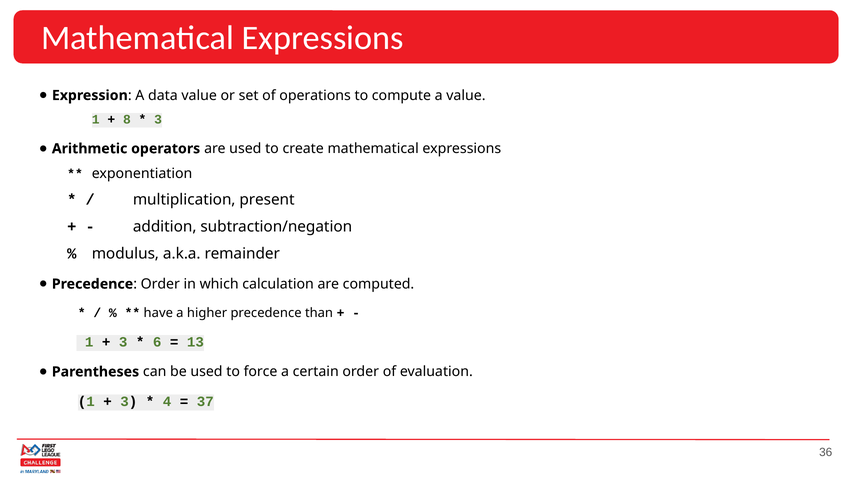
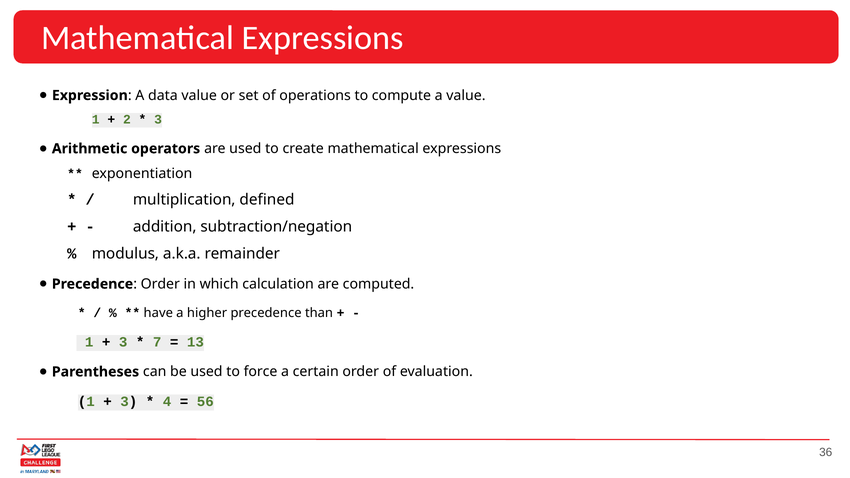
8: 8 -> 2
present: present -> defined
6: 6 -> 7
37: 37 -> 56
